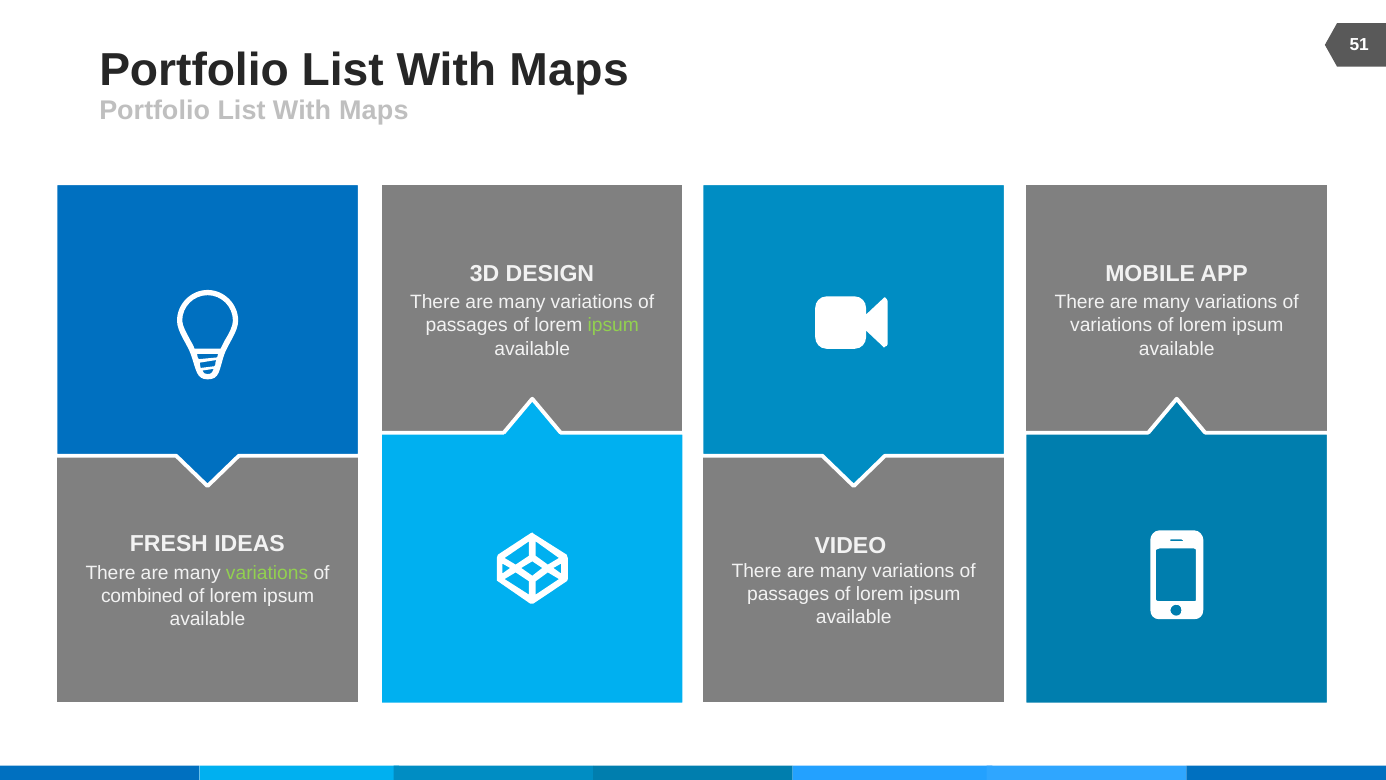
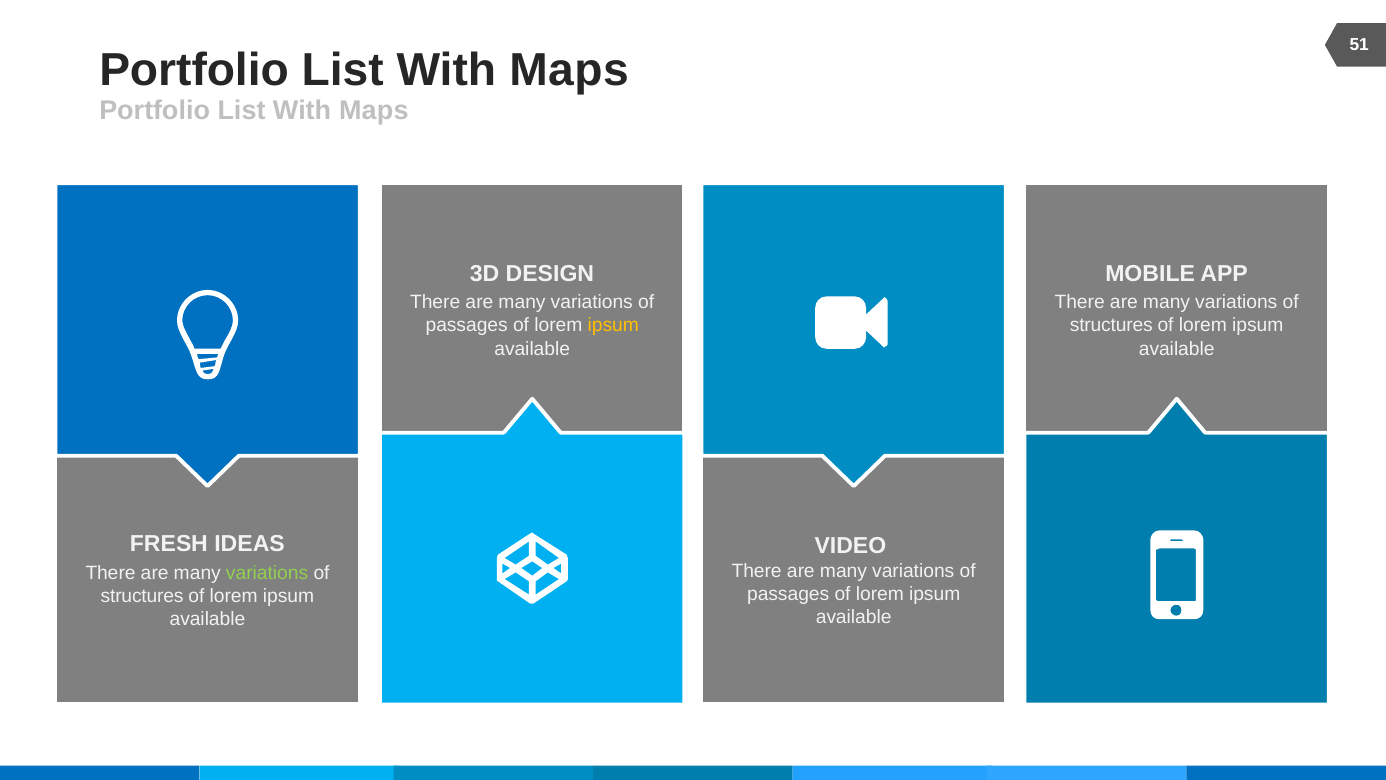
ipsum at (613, 325) colour: light green -> yellow
variations at (1111, 325): variations -> structures
combined at (142, 596): combined -> structures
